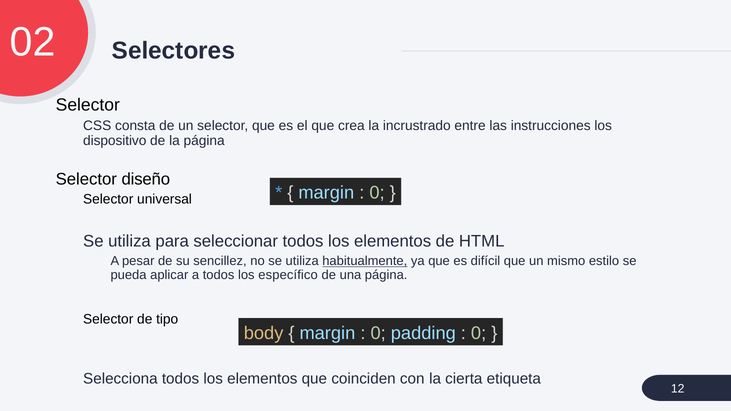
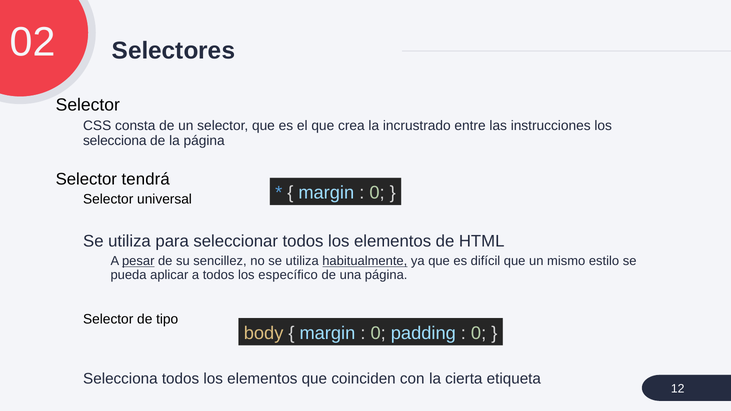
dispositivo at (115, 141): dispositivo -> selecciona
diseño: diseño -> tendrá
pesar underline: none -> present
